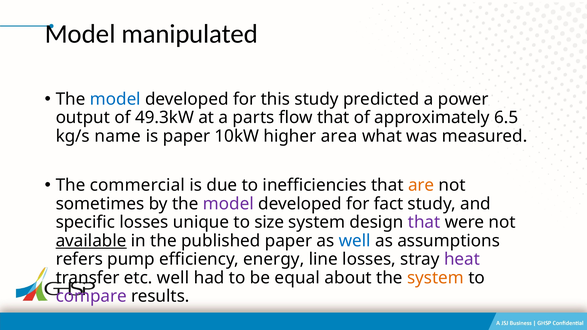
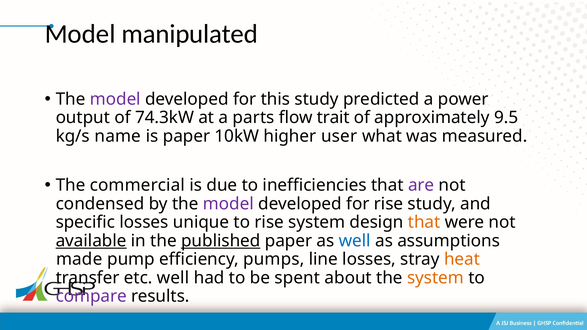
model at (115, 99) colour: blue -> purple
49.3kW: 49.3kW -> 74.3kW
flow that: that -> trait
6.5: 6.5 -> 9.5
area: area -> user
are colour: orange -> purple
sometimes: sometimes -> condensed
for fact: fact -> rise
to size: size -> rise
that at (424, 222) colour: purple -> orange
published underline: none -> present
refers: refers -> made
energy: energy -> pumps
heat colour: purple -> orange
equal: equal -> spent
